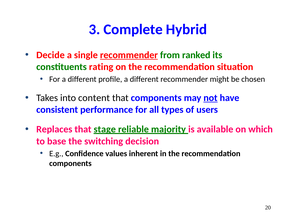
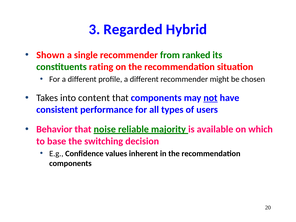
Complete: Complete -> Regarded
Decide: Decide -> Shown
recommender at (129, 55) underline: present -> none
Replaces: Replaces -> Behavior
stage: stage -> noise
